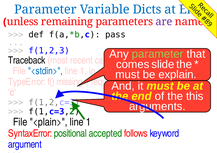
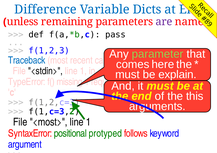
Parameter at (45, 9): Parameter -> Difference
Traceback colour: black -> blue
slide: slide -> here
<stdin> colour: blue -> black
<plain>: <plain> -> <most>
accepted: accepted -> protyped
